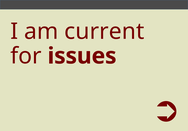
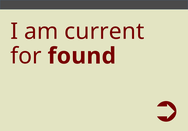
issues: issues -> found
